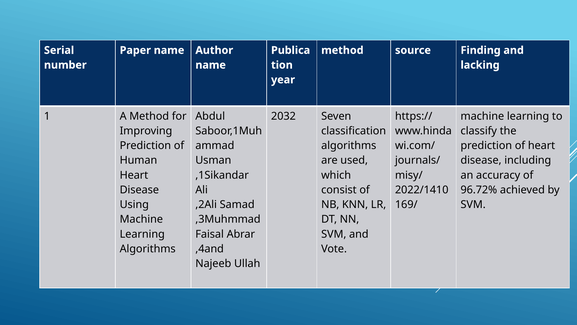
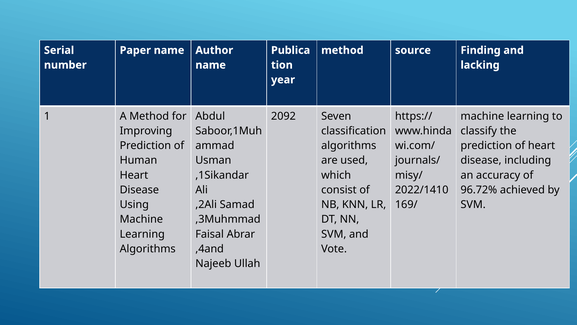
2032: 2032 -> 2092
